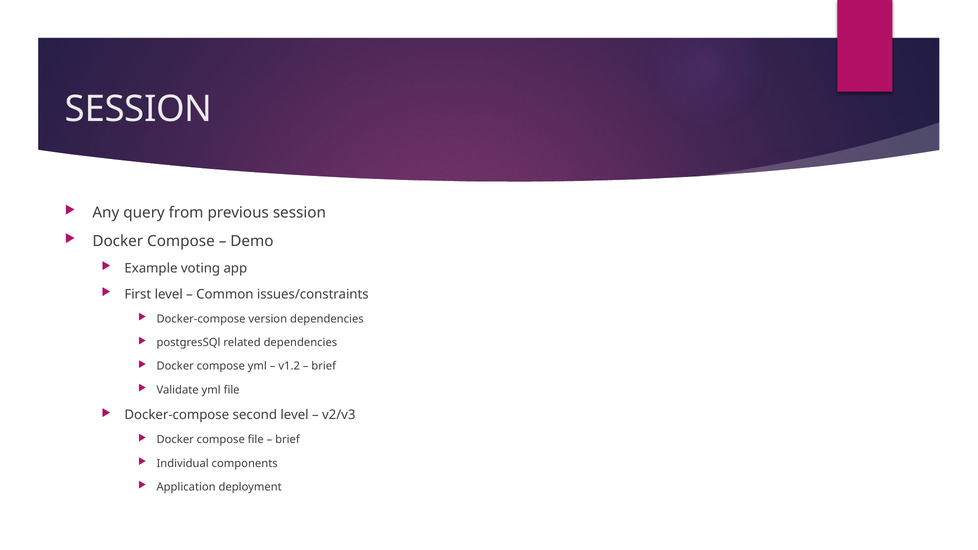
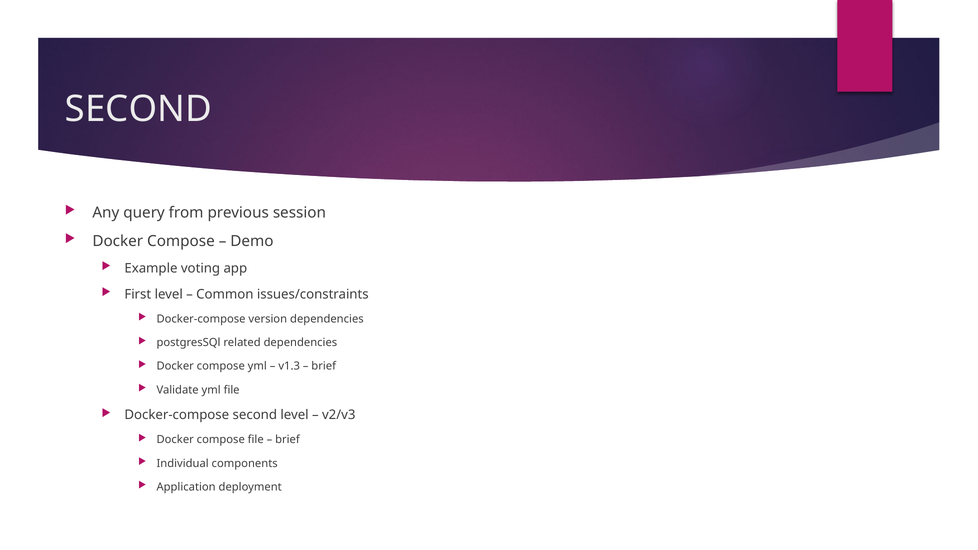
SESSION at (139, 109): SESSION -> SECOND
v1.2: v1.2 -> v1.3
